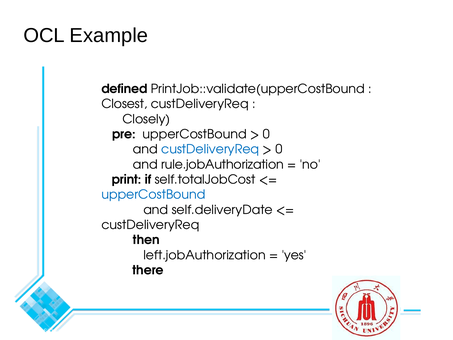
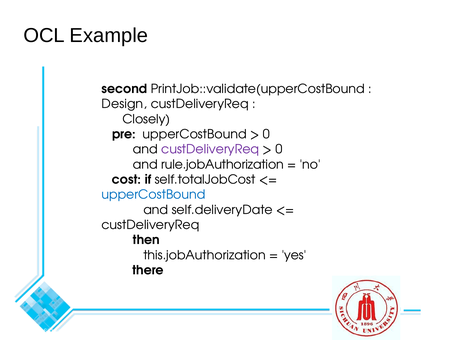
defined: defined -> second
Closest: Closest -> Design
custDeliveryReq at (210, 149) colour: blue -> purple
print: print -> cost
left.jobAuthorization: left.jobAuthorization -> this.jobAuthorization
